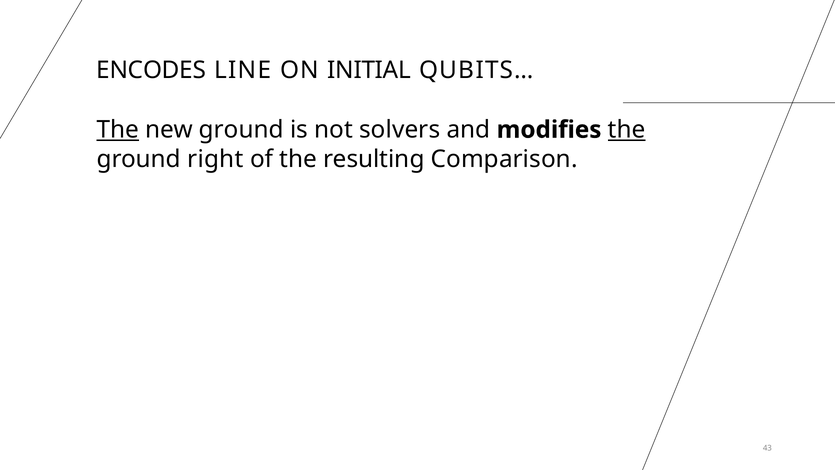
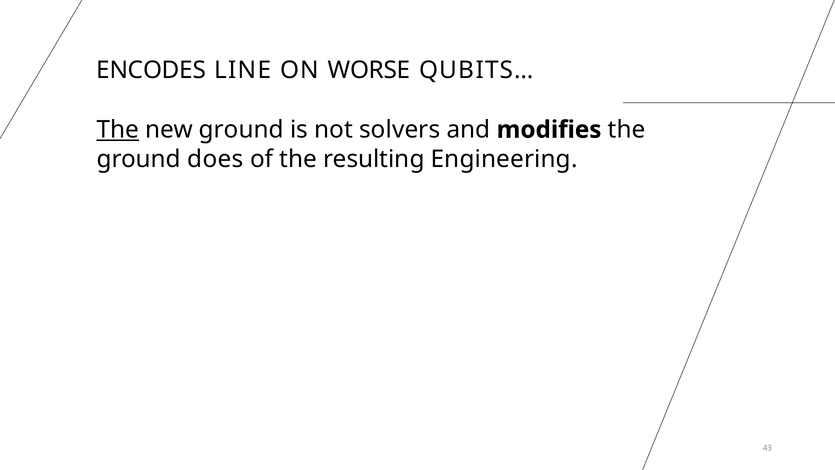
INITIAL: INITIAL -> WORSE
the at (627, 130) underline: present -> none
right: right -> does
Comparison: Comparison -> Engineering
